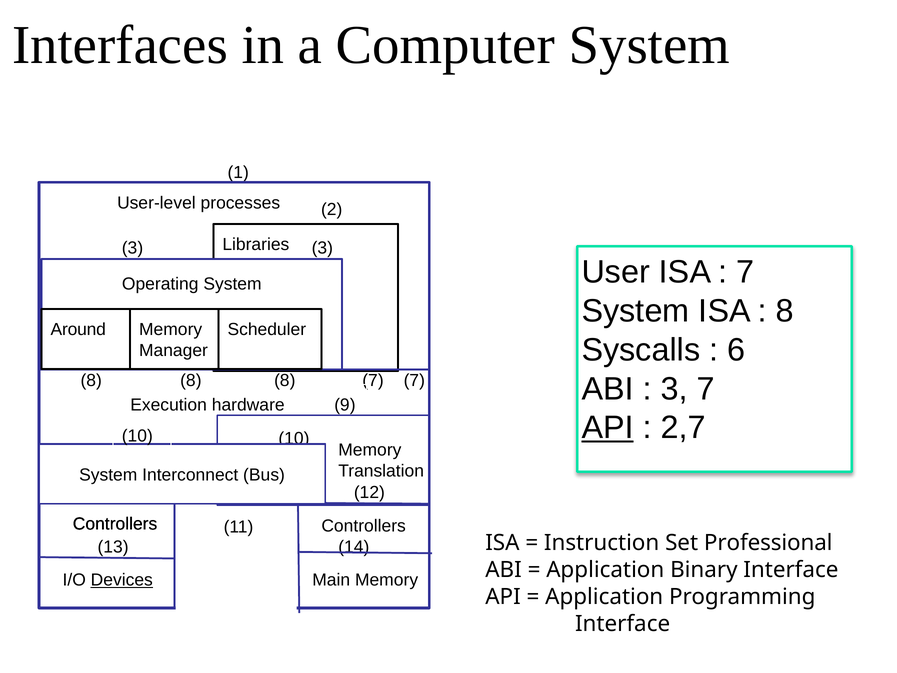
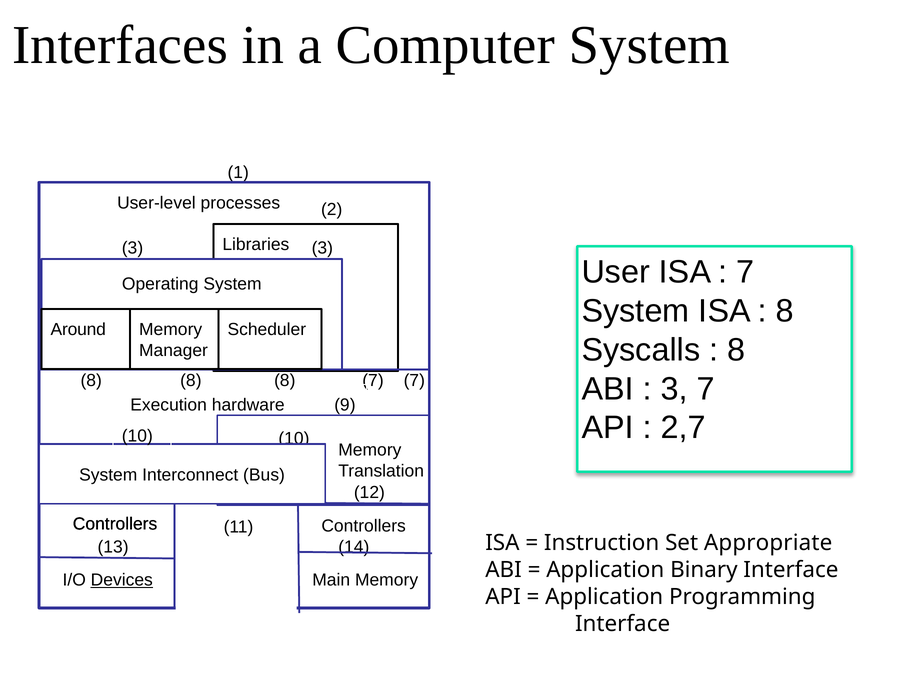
6 at (736, 350): 6 -> 8
API at (608, 428) underline: present -> none
Professional: Professional -> Appropriate
